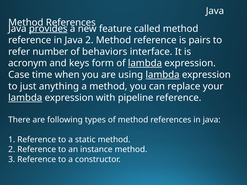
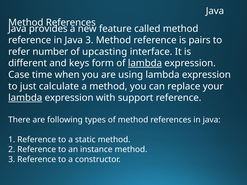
provides underline: present -> none
Java 2: 2 -> 3
behaviors: behaviors -> upcasting
acronym: acronym -> different
lambda at (163, 75) underline: present -> none
anything: anything -> calculate
pipeline: pipeline -> support
